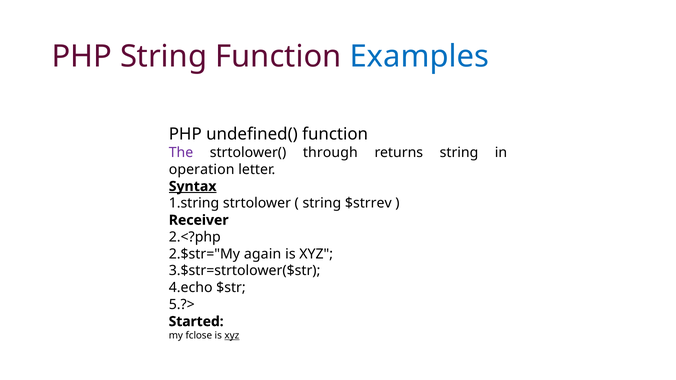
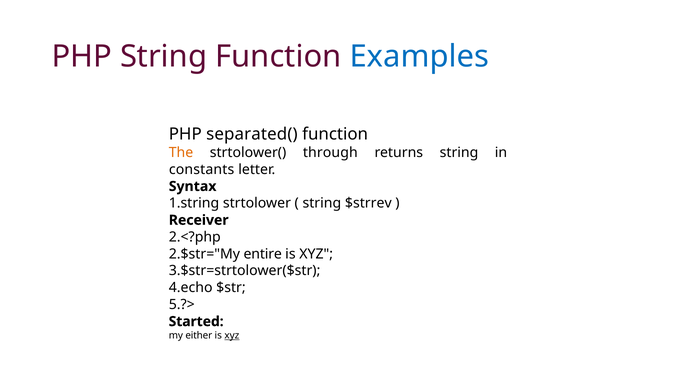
undefined(: undefined( -> separated(
The colour: purple -> orange
operation: operation -> constants
Syntax underline: present -> none
again: again -> entire
fclose: fclose -> either
